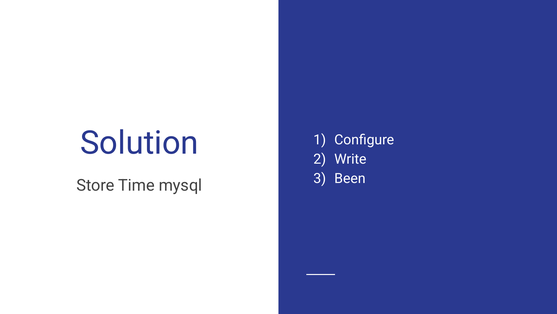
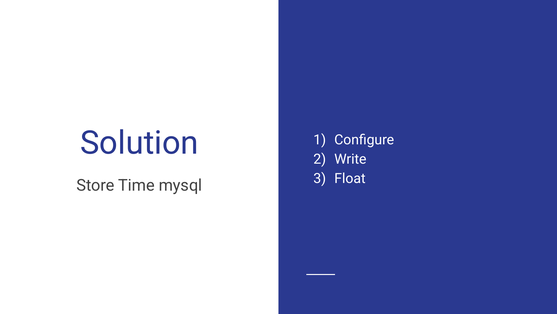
Been: Been -> Float
